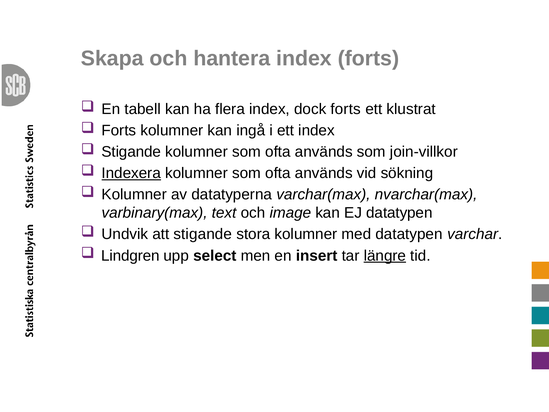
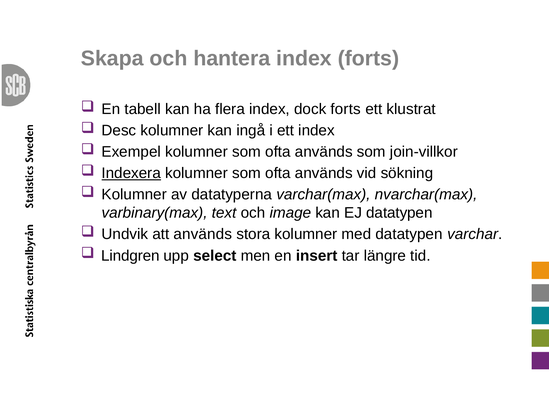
Forts at (119, 130): Forts -> Desc
Stigande at (131, 152): Stigande -> Exempel
att stigande: stigande -> används
längre underline: present -> none
